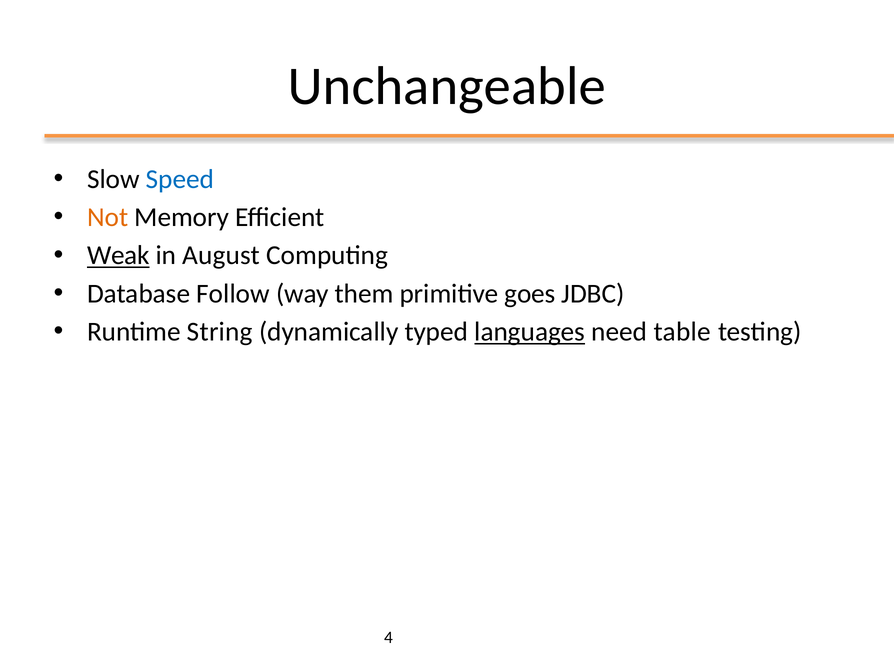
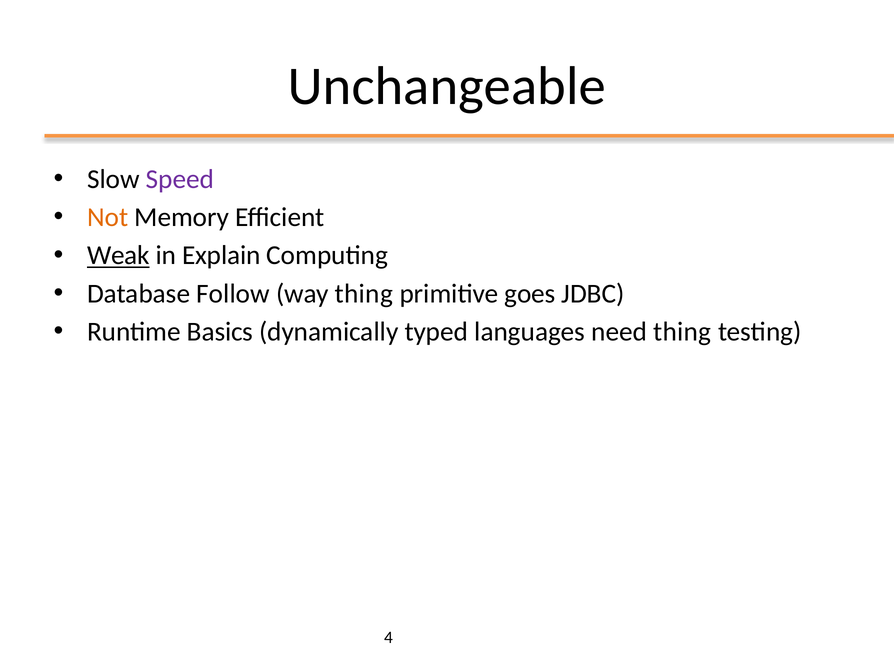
Speed colour: blue -> purple
August: August -> Explain
way them: them -> thing
String: String -> Basics
languages underline: present -> none
need table: table -> thing
